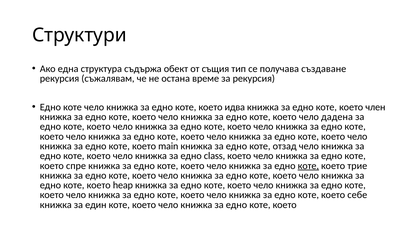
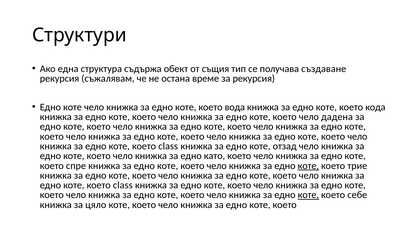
идва: идва -> вода
член: член -> кода
main at (168, 146): main -> class
class: class -> като
heap at (123, 185): heap -> class
коте at (308, 195) underline: none -> present
един: един -> цяло
